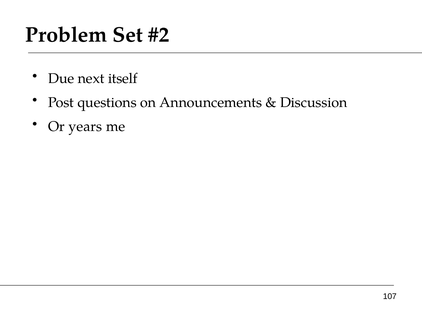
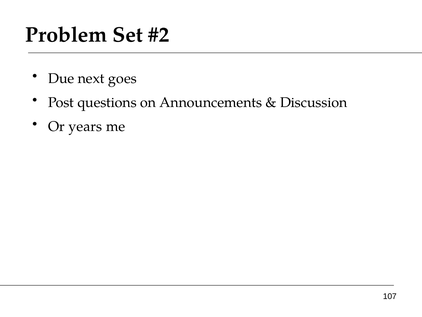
itself: itself -> goes
